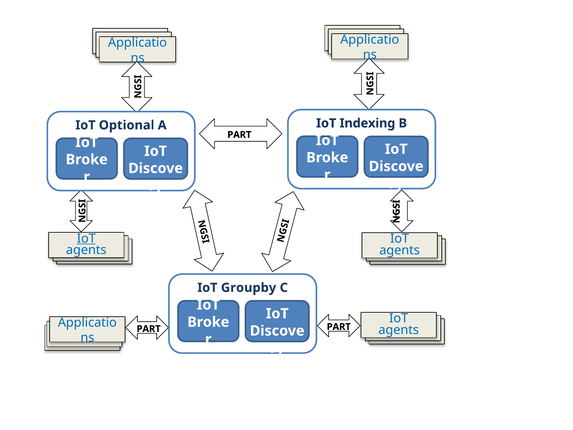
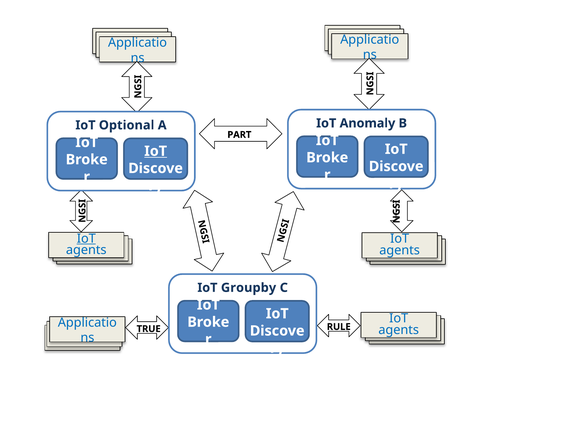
Indexing: Indexing -> Anomaly
IoT at (156, 151) underline: none -> present
PART at (339, 327): PART -> RULE
PART at (149, 329): PART -> TRUE
